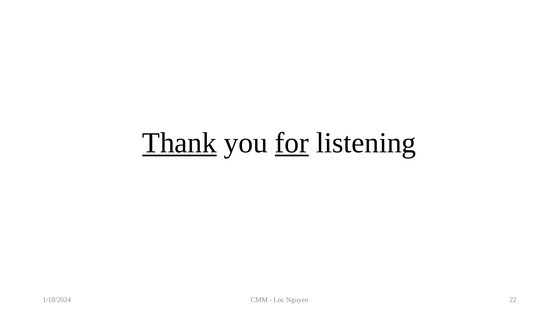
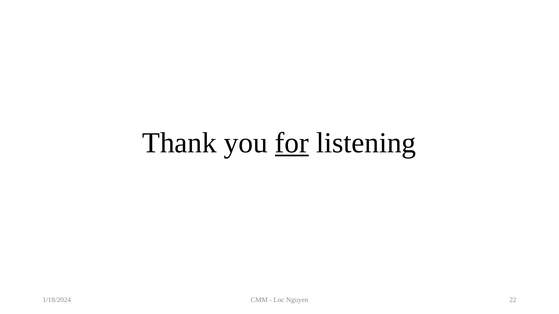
Thank underline: present -> none
